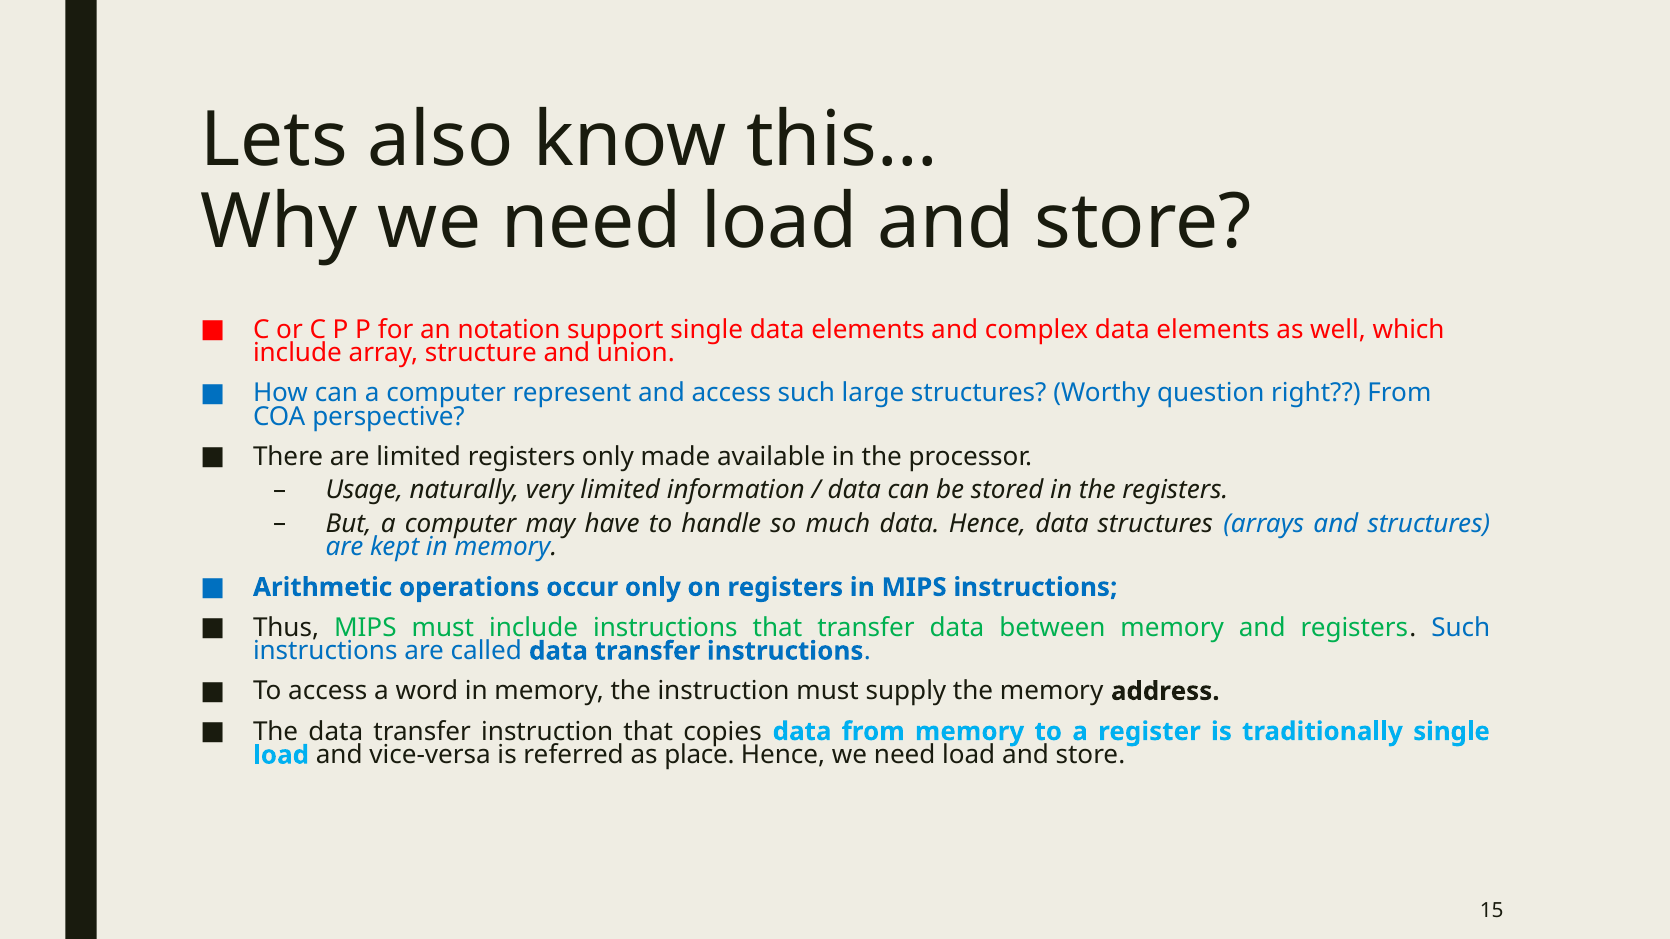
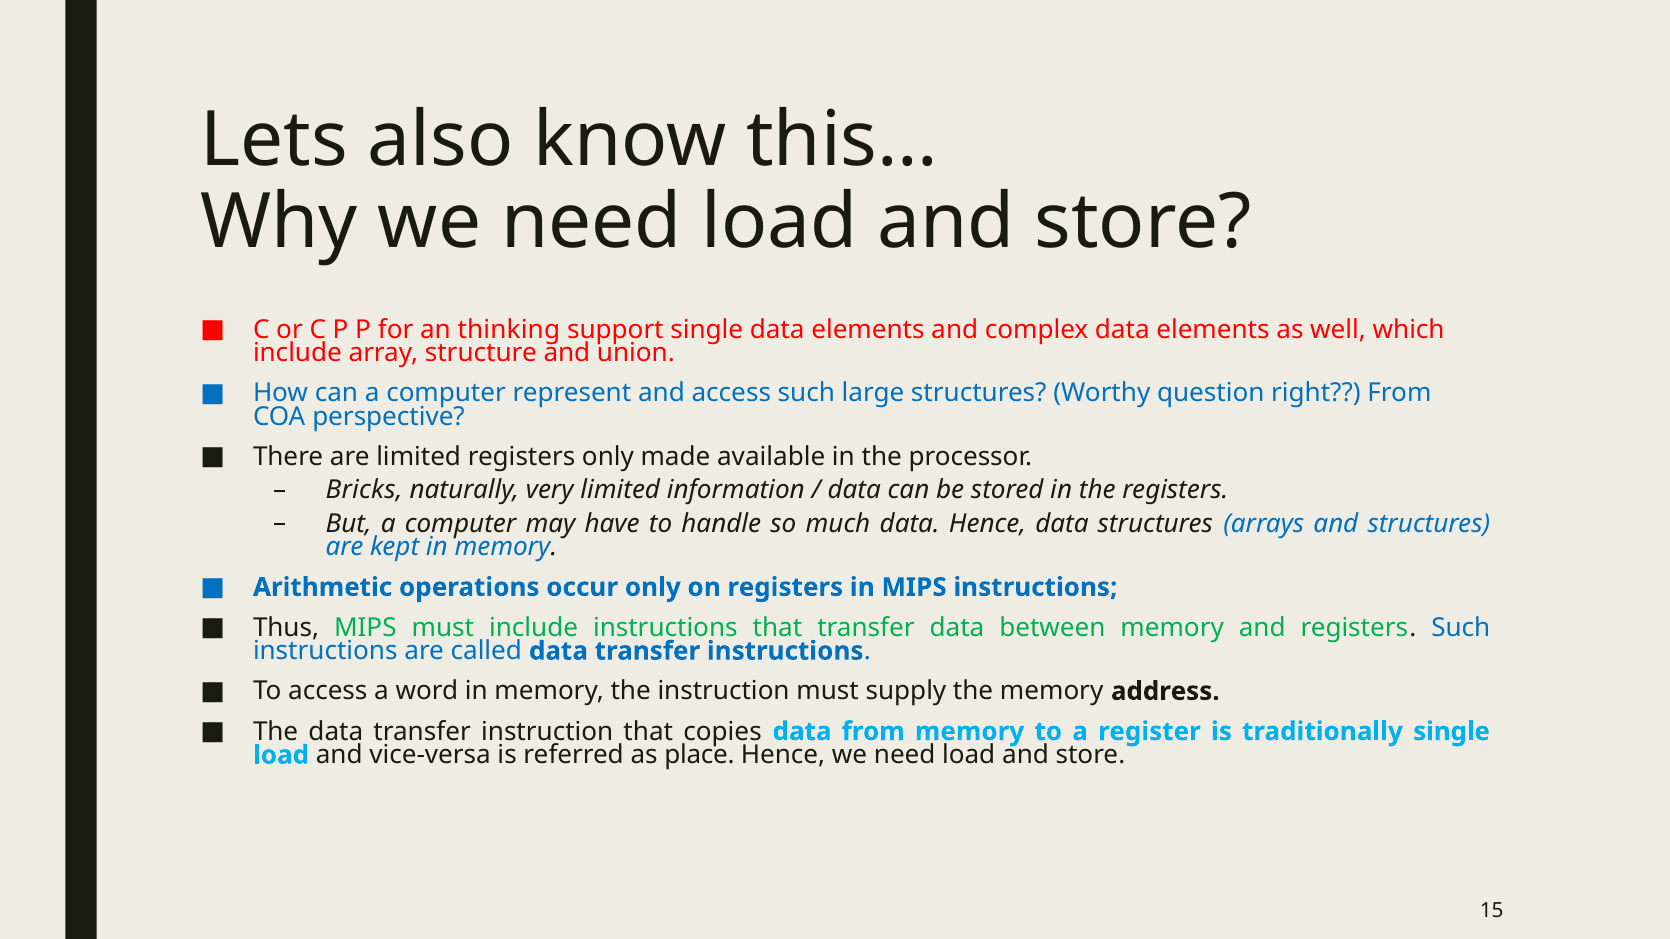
notation: notation -> thinking
Usage: Usage -> Bricks
